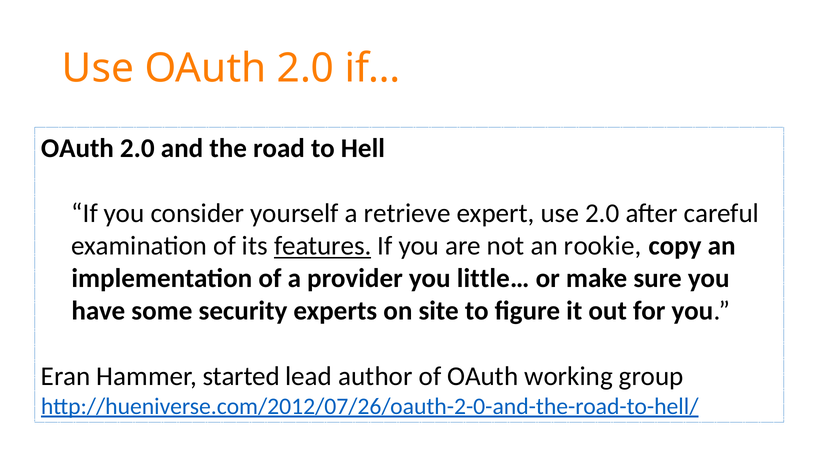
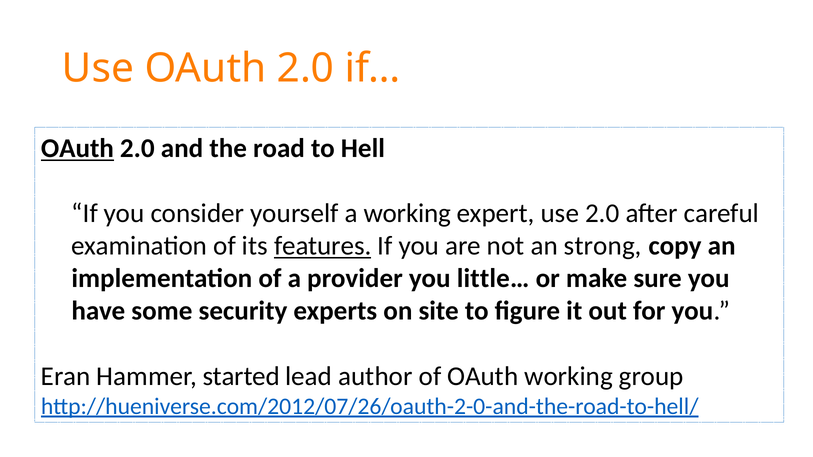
OAuth at (77, 149) underline: none -> present
a retrieve: retrieve -> working
rookie: rookie -> strong
